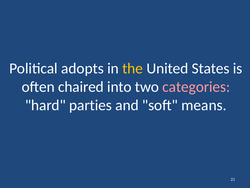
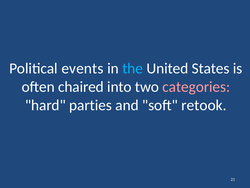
adopts: adopts -> events
the colour: yellow -> light blue
means: means -> retook
